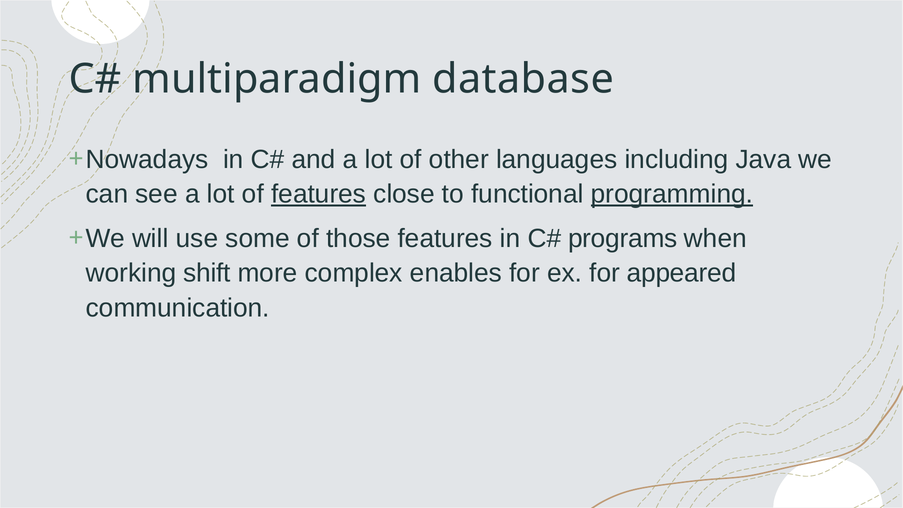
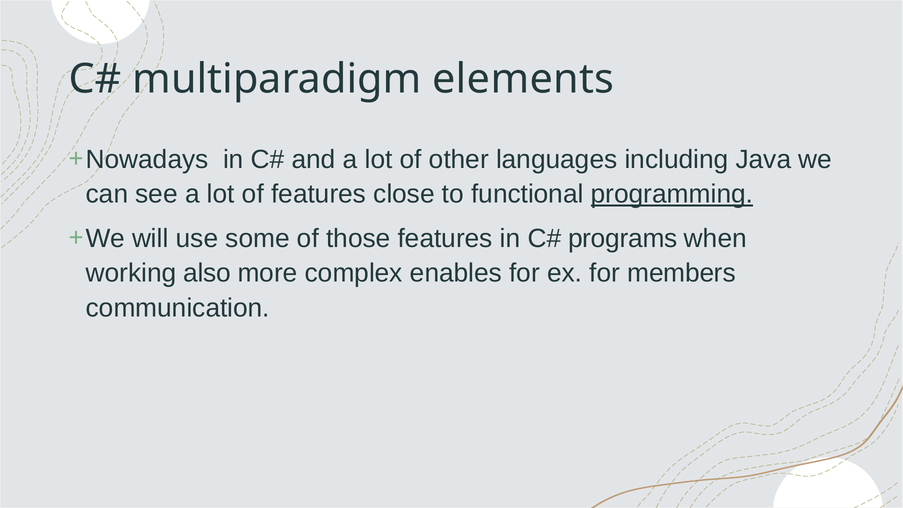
database: database -> elements
features at (319, 194) underline: present -> none
shift: shift -> also
appeared: appeared -> members
